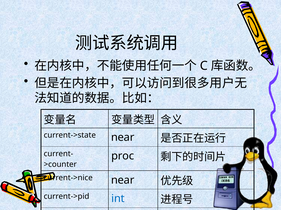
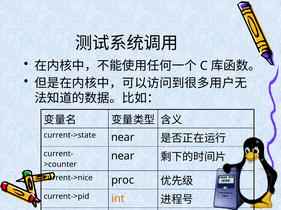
proc at (123, 156): proc -> near
current->nice near: near -> proc
int at (118, 199) colour: blue -> orange
